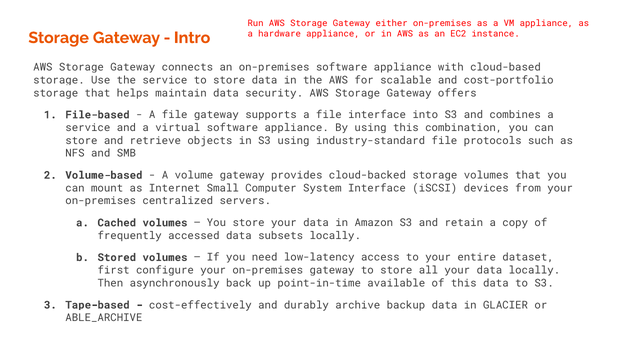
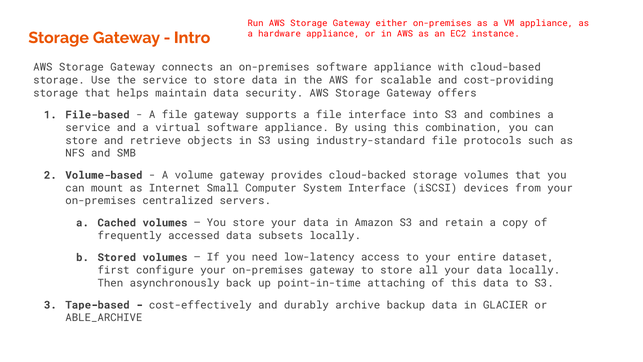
cost-portfolio: cost-portfolio -> cost-providing
available: available -> attaching
